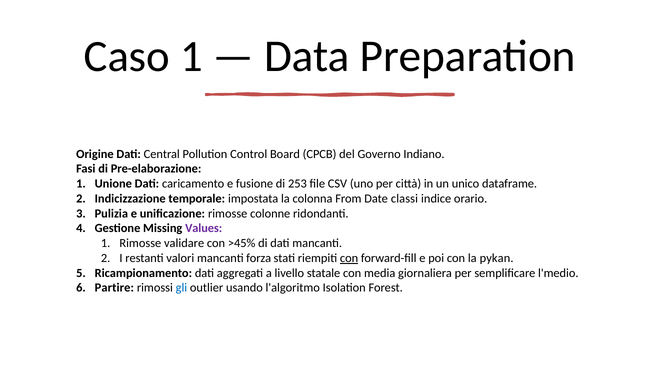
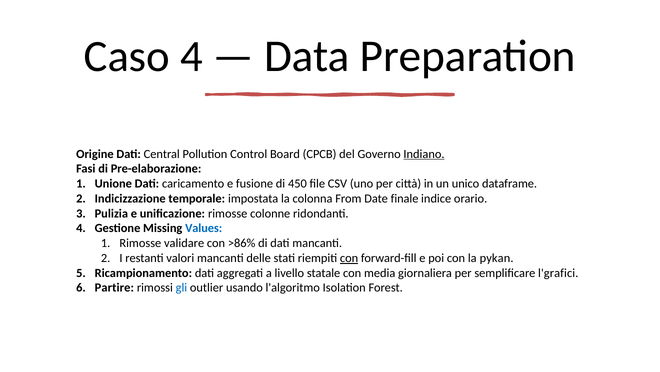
Caso 1: 1 -> 4
Indiano underline: none -> present
253: 253 -> 450
classi: classi -> finale
Values colour: purple -> blue
>45%: >45% -> >86%
forza: forza -> delle
l'medio: l'medio -> l'grafici
